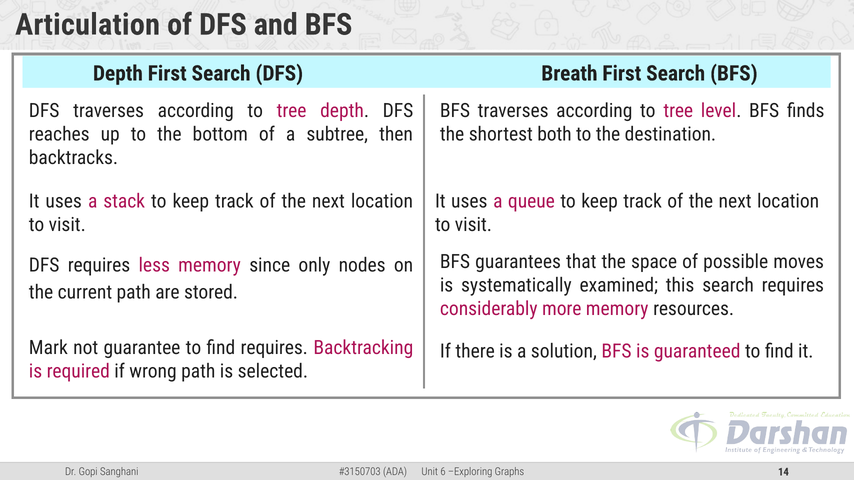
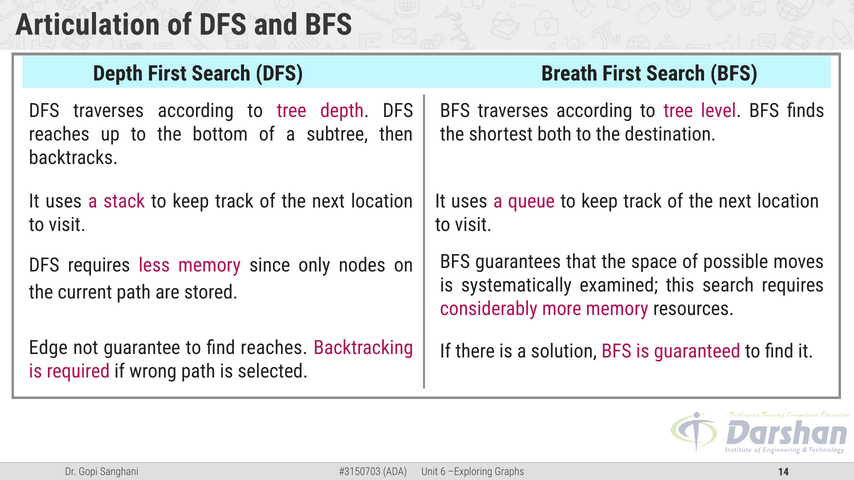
Mark: Mark -> Edge
find requires: requires -> reaches
